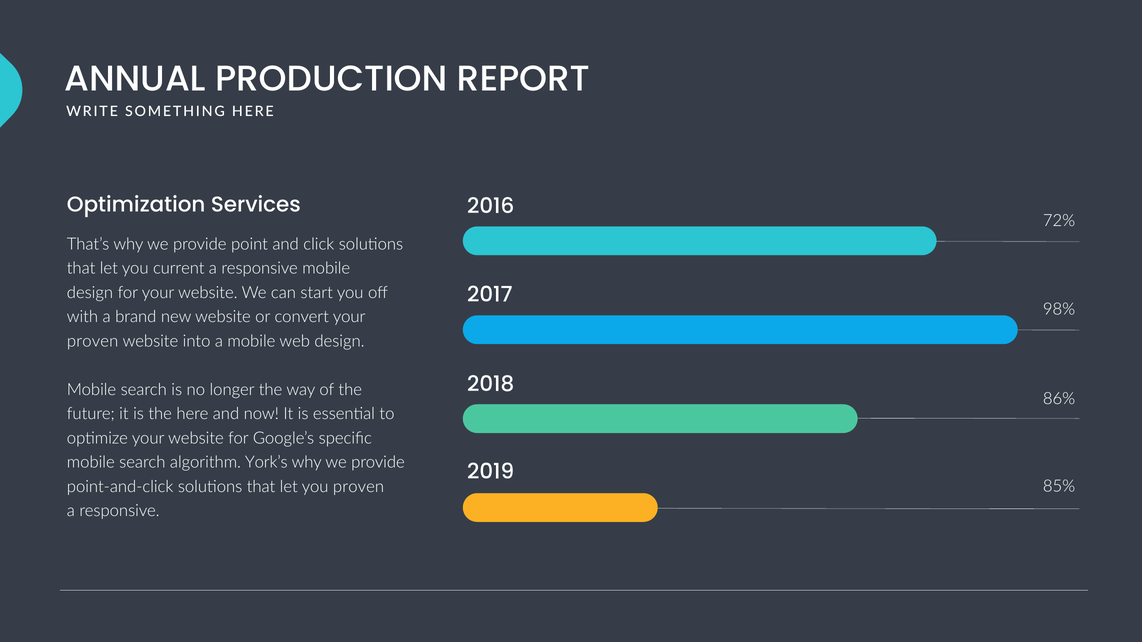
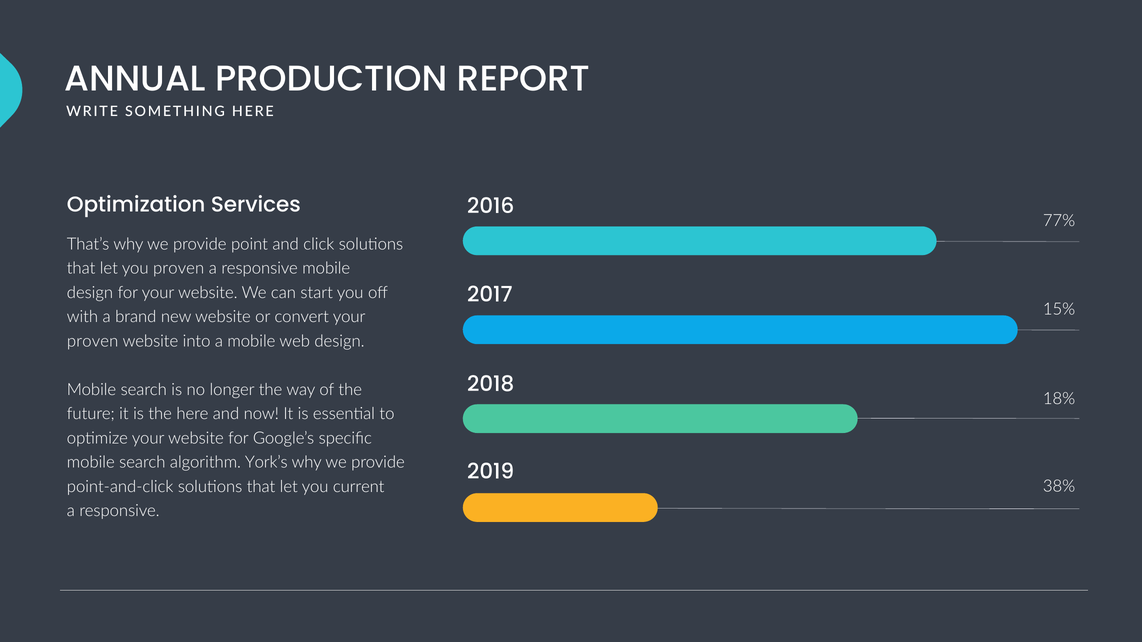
72%: 72% -> 77%
you current: current -> proven
98%: 98% -> 15%
86%: 86% -> 18%
85%: 85% -> 38%
you proven: proven -> current
